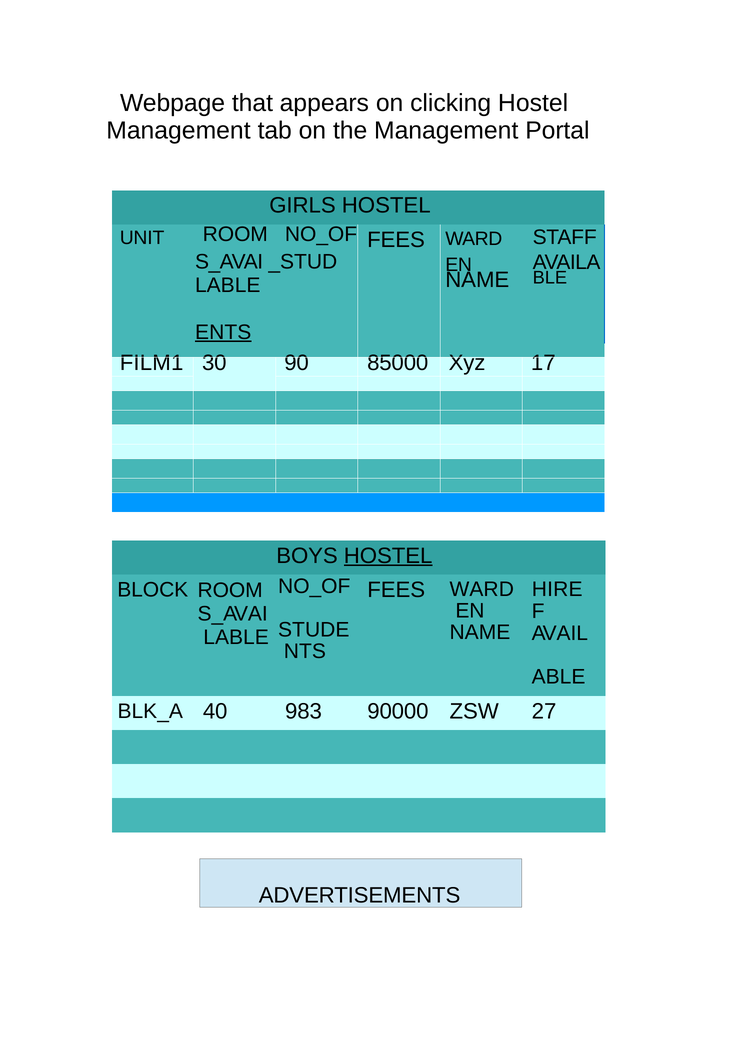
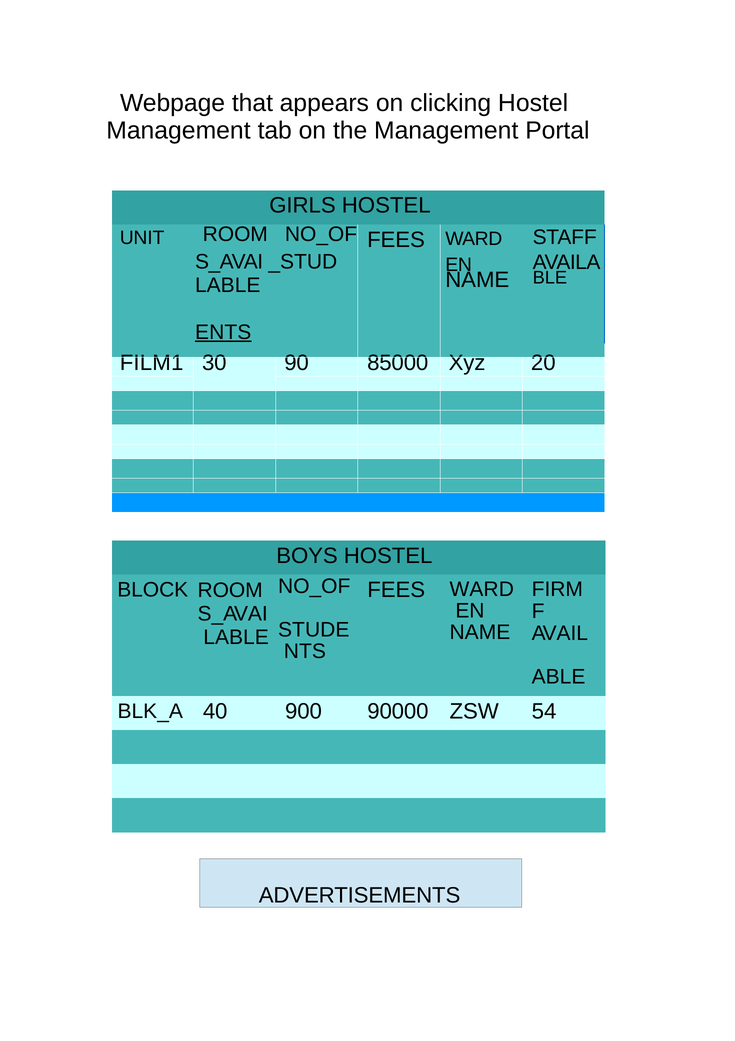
17: 17 -> 20
HOSTEL at (388, 555) underline: present -> none
HIRE: HIRE -> FIRM
983: 983 -> 900
27: 27 -> 54
